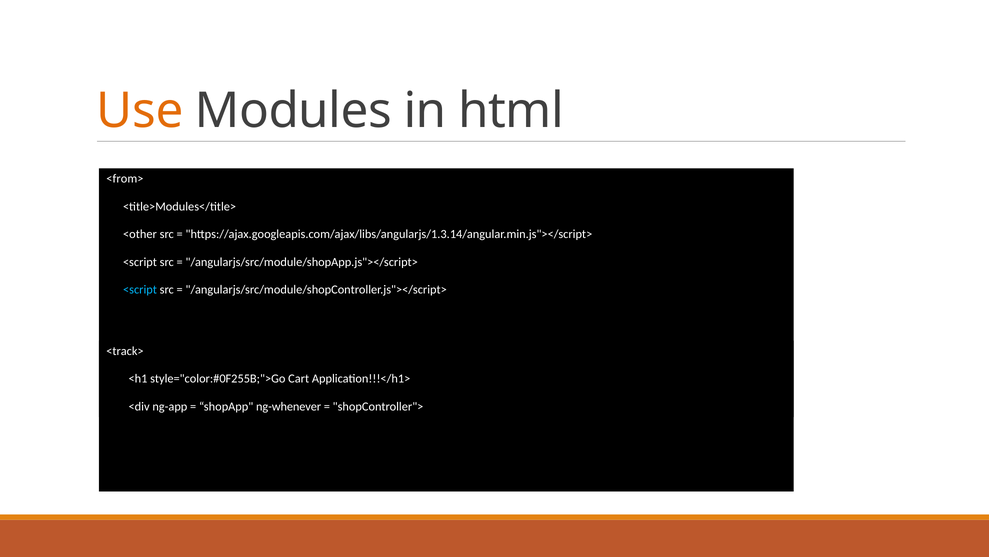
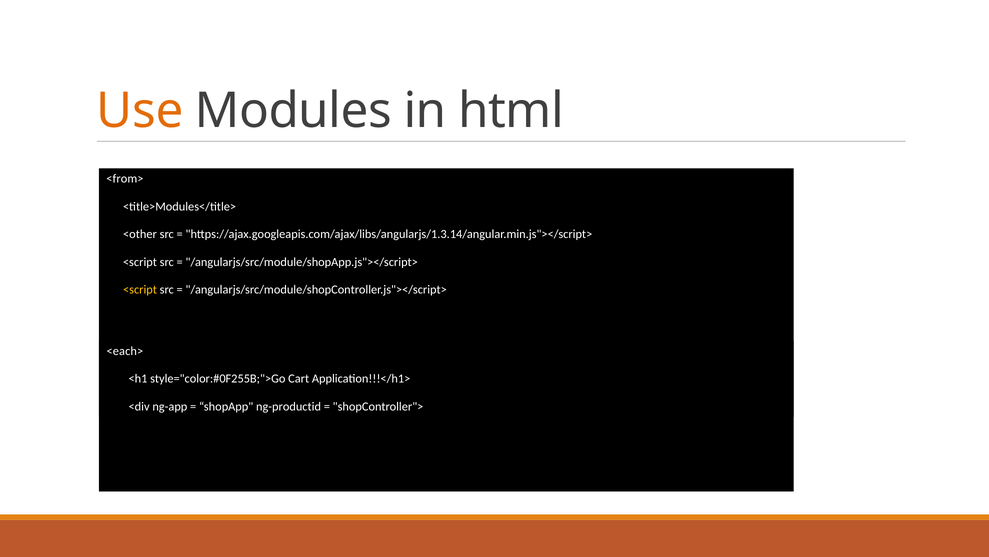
<script at (140, 290) colour: light blue -> yellow
<track>: <track> -> <each>
ng-whenever: ng-whenever -> ng-productid
